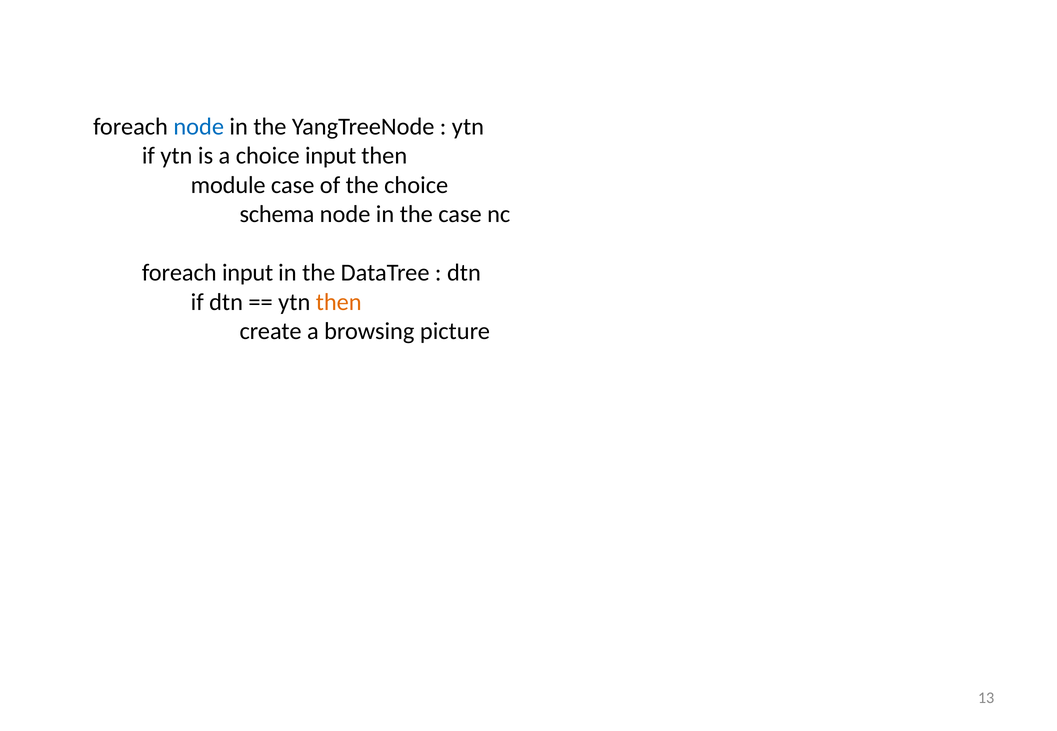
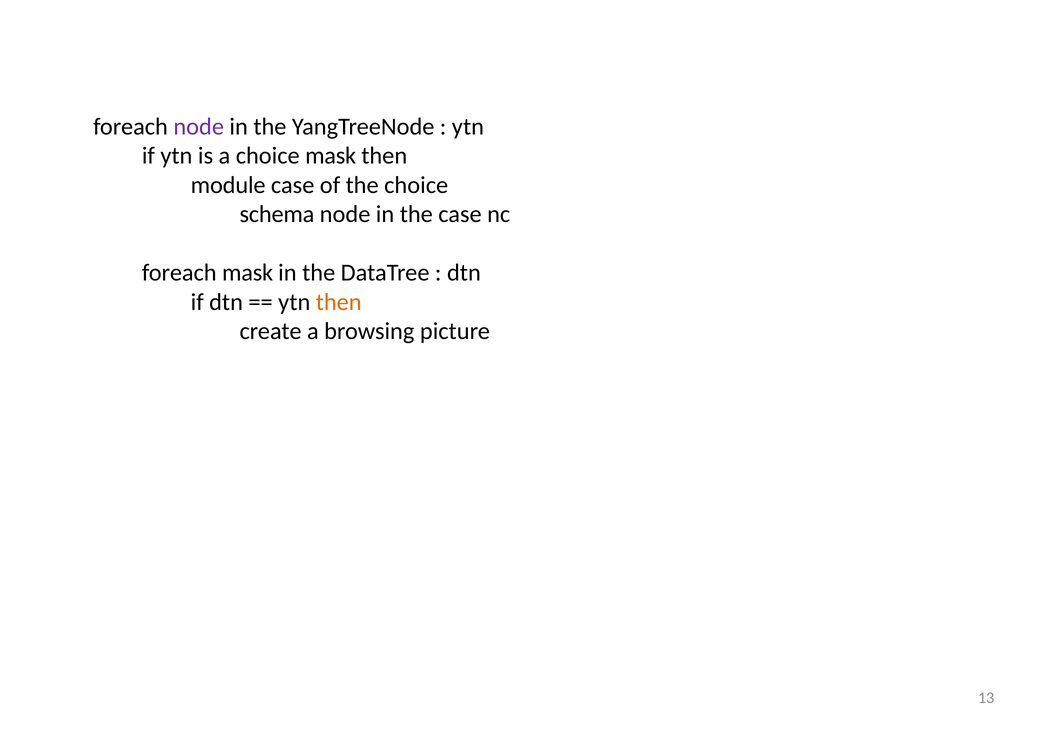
node at (199, 127) colour: blue -> purple
choice input: input -> mask
foreach input: input -> mask
